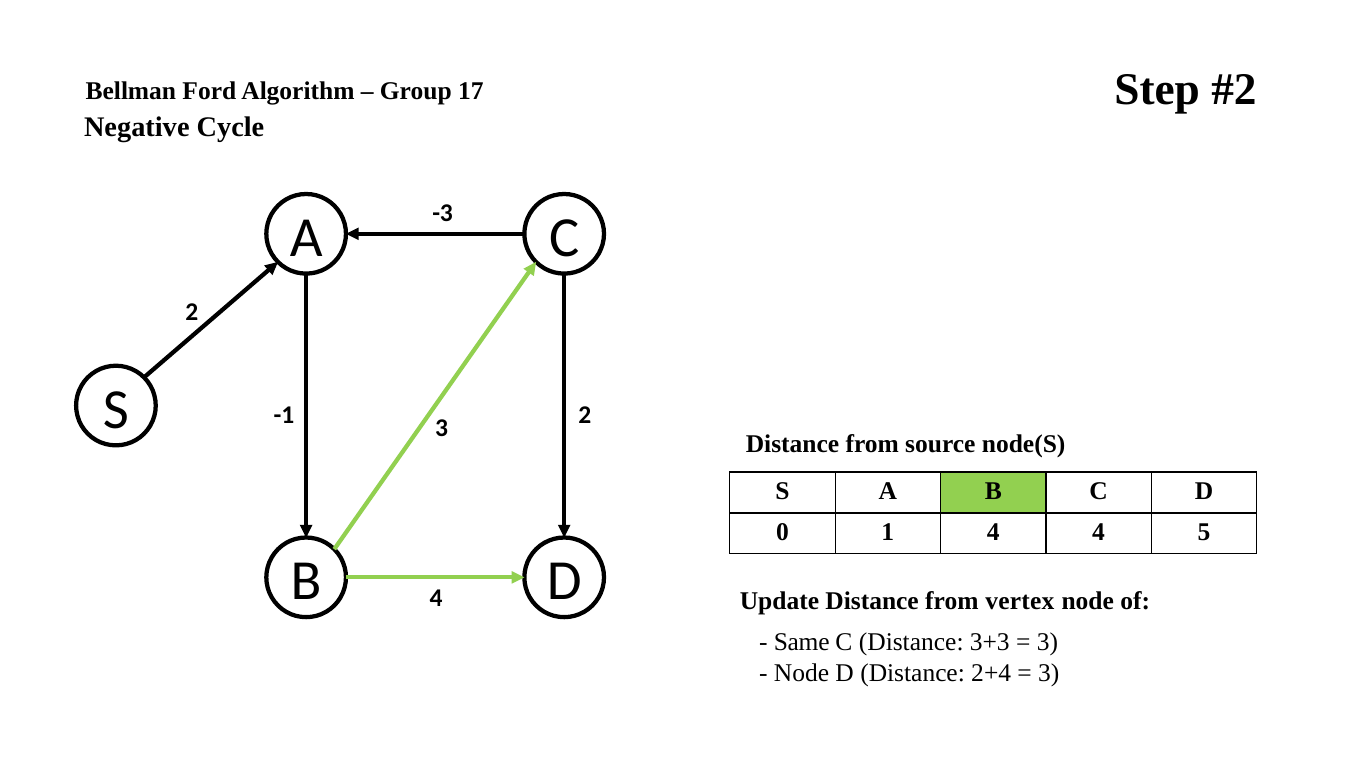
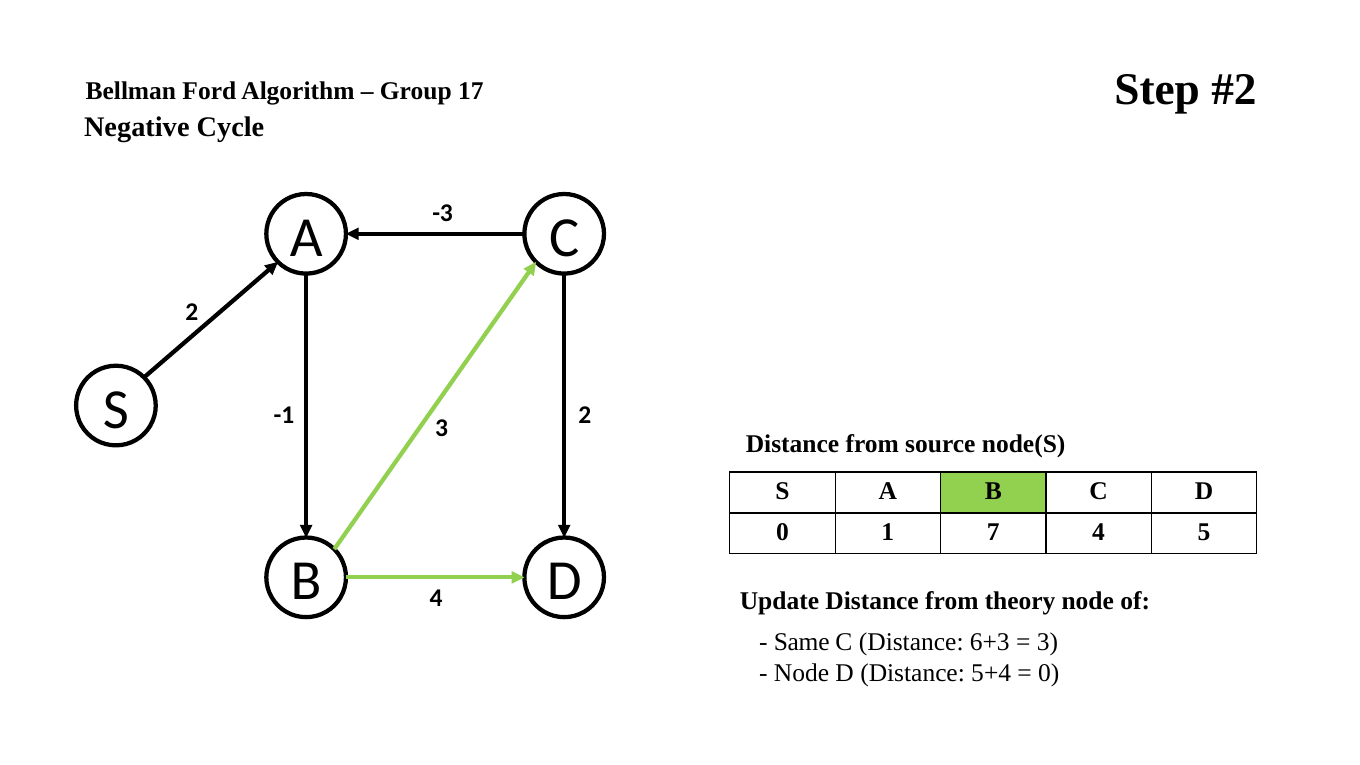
1 4: 4 -> 7
vertex: vertex -> theory
3+3: 3+3 -> 6+3
2+4: 2+4 -> 5+4
3 at (1049, 673): 3 -> 0
